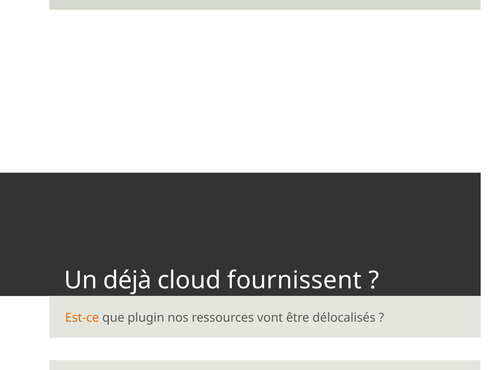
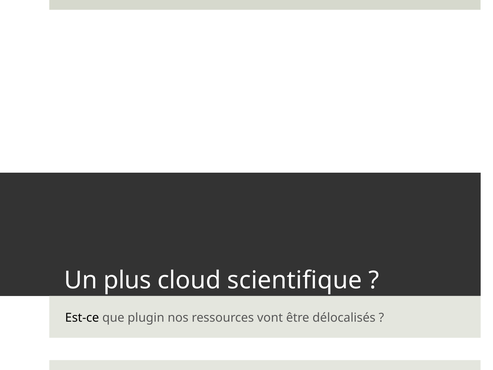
déjà: déjà -> plus
fournissent: fournissent -> scientifique
Est-ce colour: orange -> black
